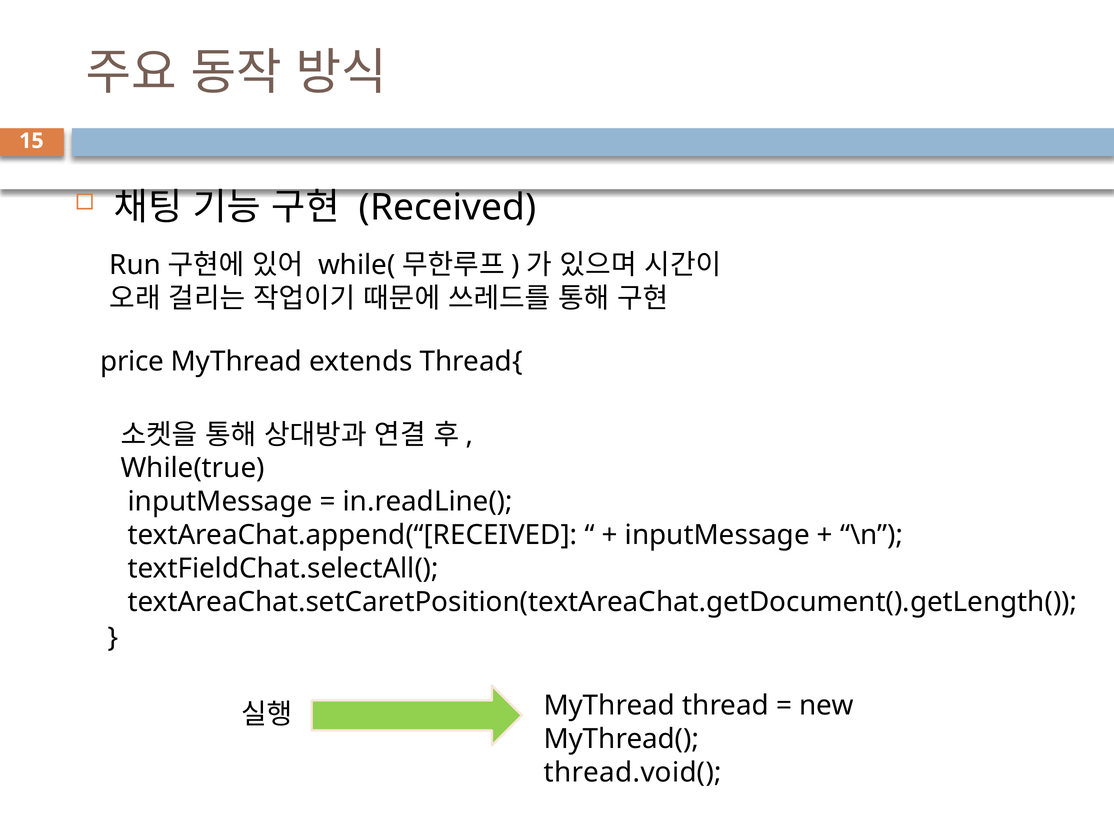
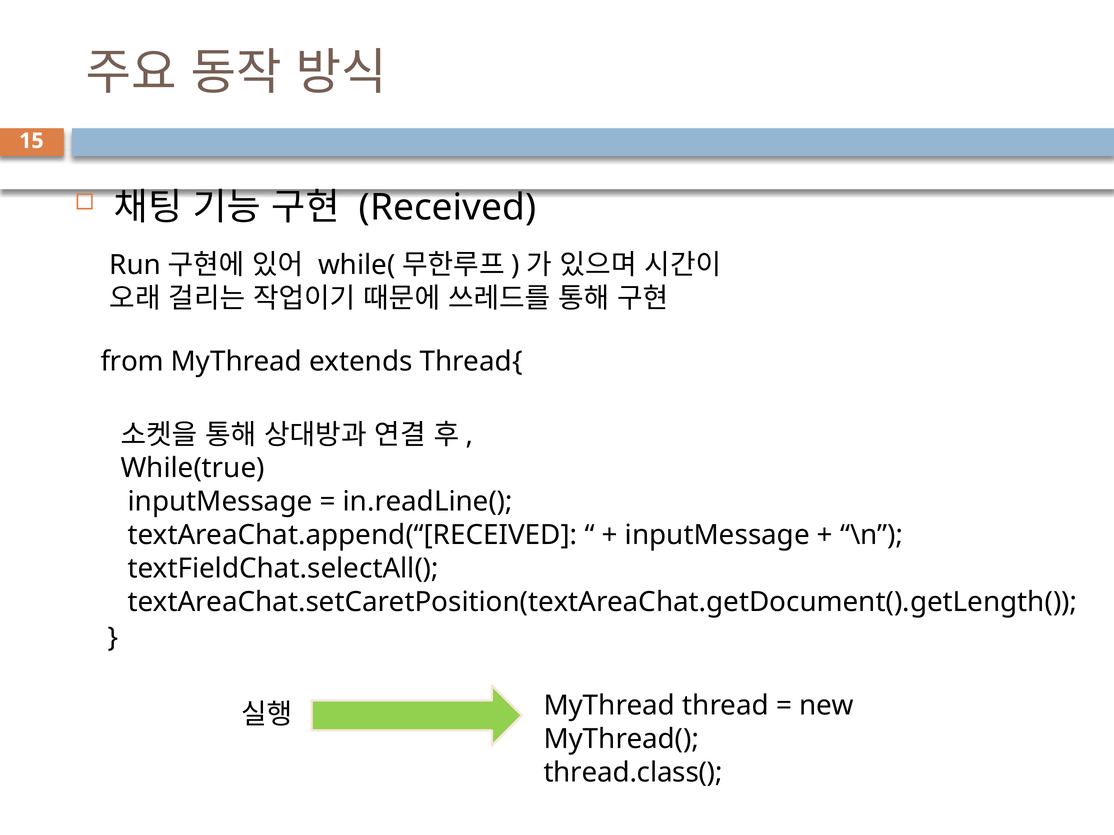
price: price -> from
thread.void(: thread.void( -> thread.class(
